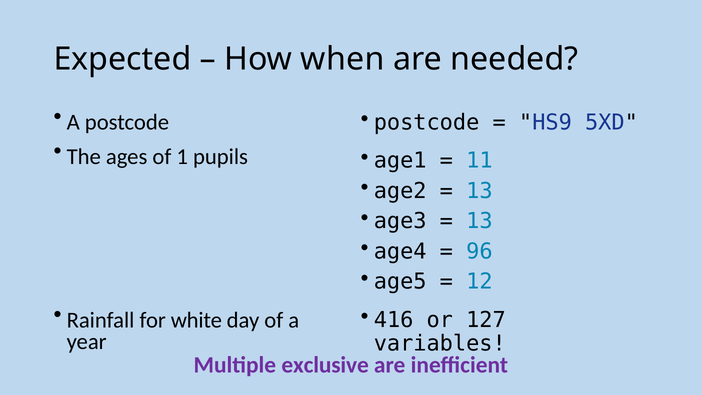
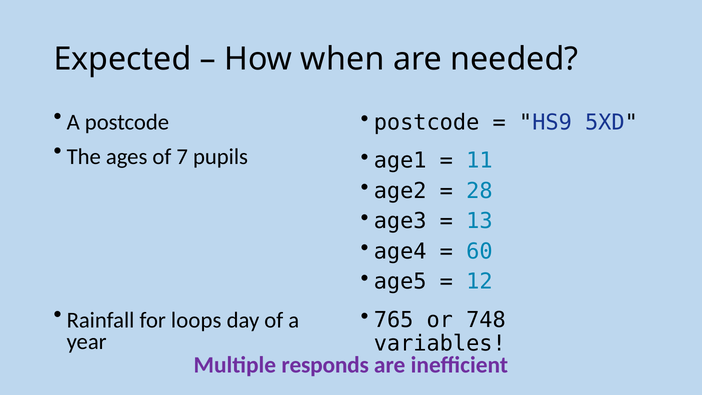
1: 1 -> 7
13 at (479, 191): 13 -> 28
96: 96 -> 60
white: white -> loops
416: 416 -> 765
127: 127 -> 748
exclusive: exclusive -> responds
